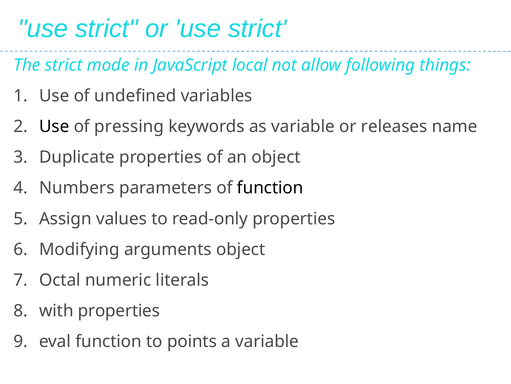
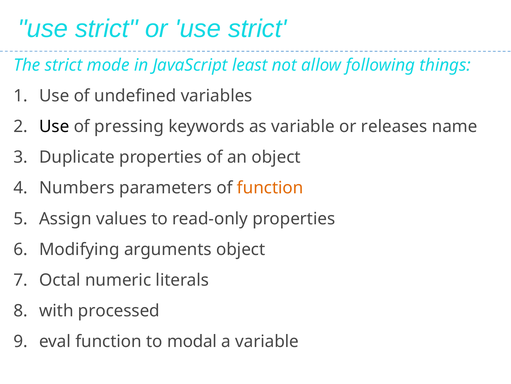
local: local -> least
function at (270, 188) colour: black -> orange
with properties: properties -> processed
points: points -> modal
